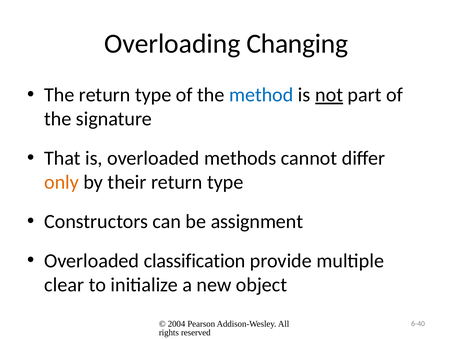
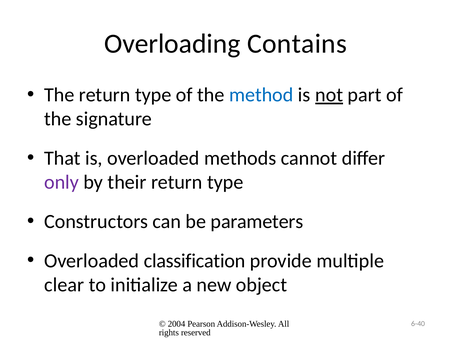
Changing: Changing -> Contains
only colour: orange -> purple
assignment: assignment -> parameters
